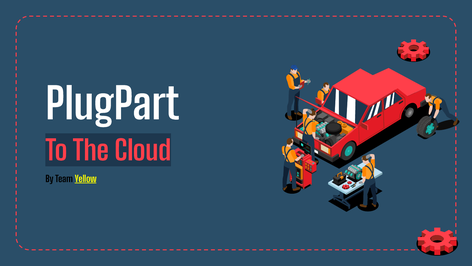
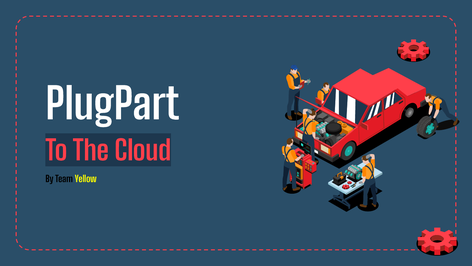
Yellow underline: present -> none
